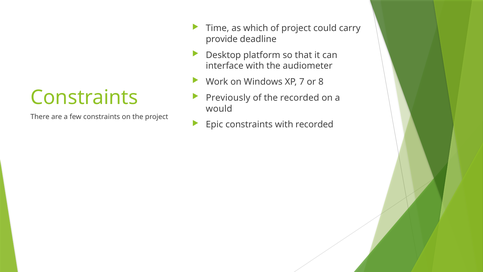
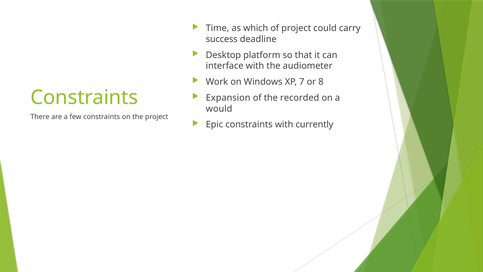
provide: provide -> success
Previously: Previously -> Expansion
with recorded: recorded -> currently
